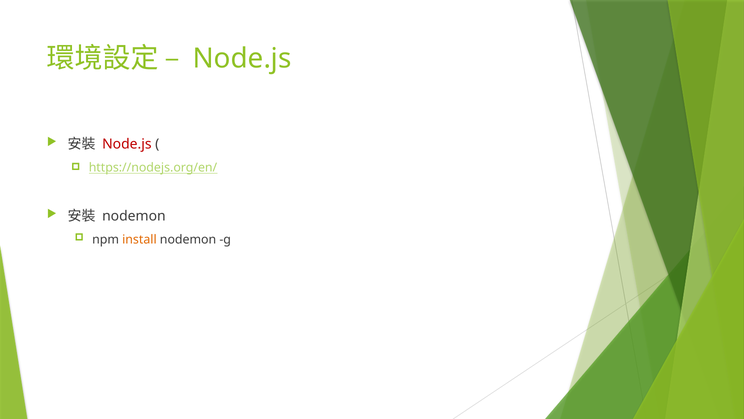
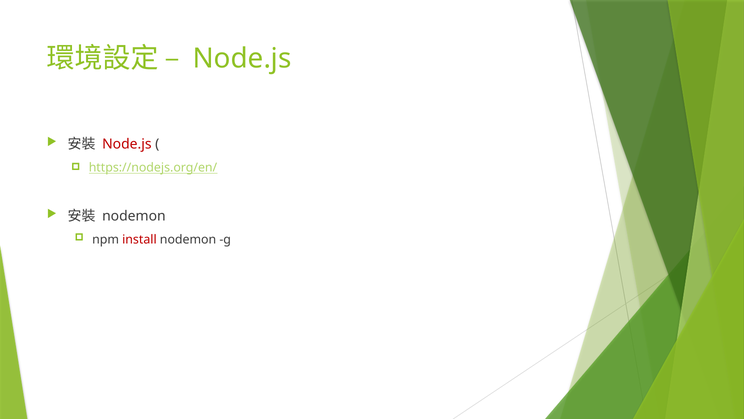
install colour: orange -> red
